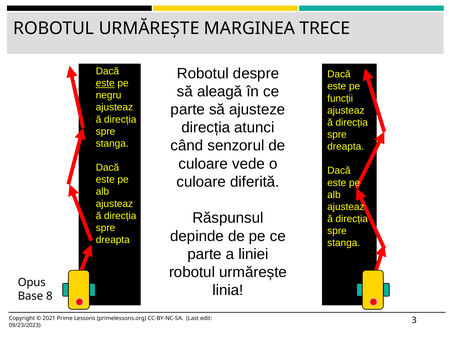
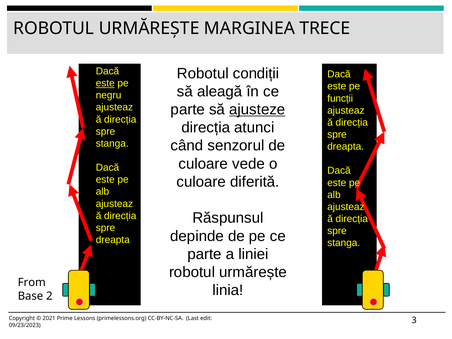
despre: despre -> condiții
ajusteze underline: none -> present
Opus: Opus -> From
8: 8 -> 2
